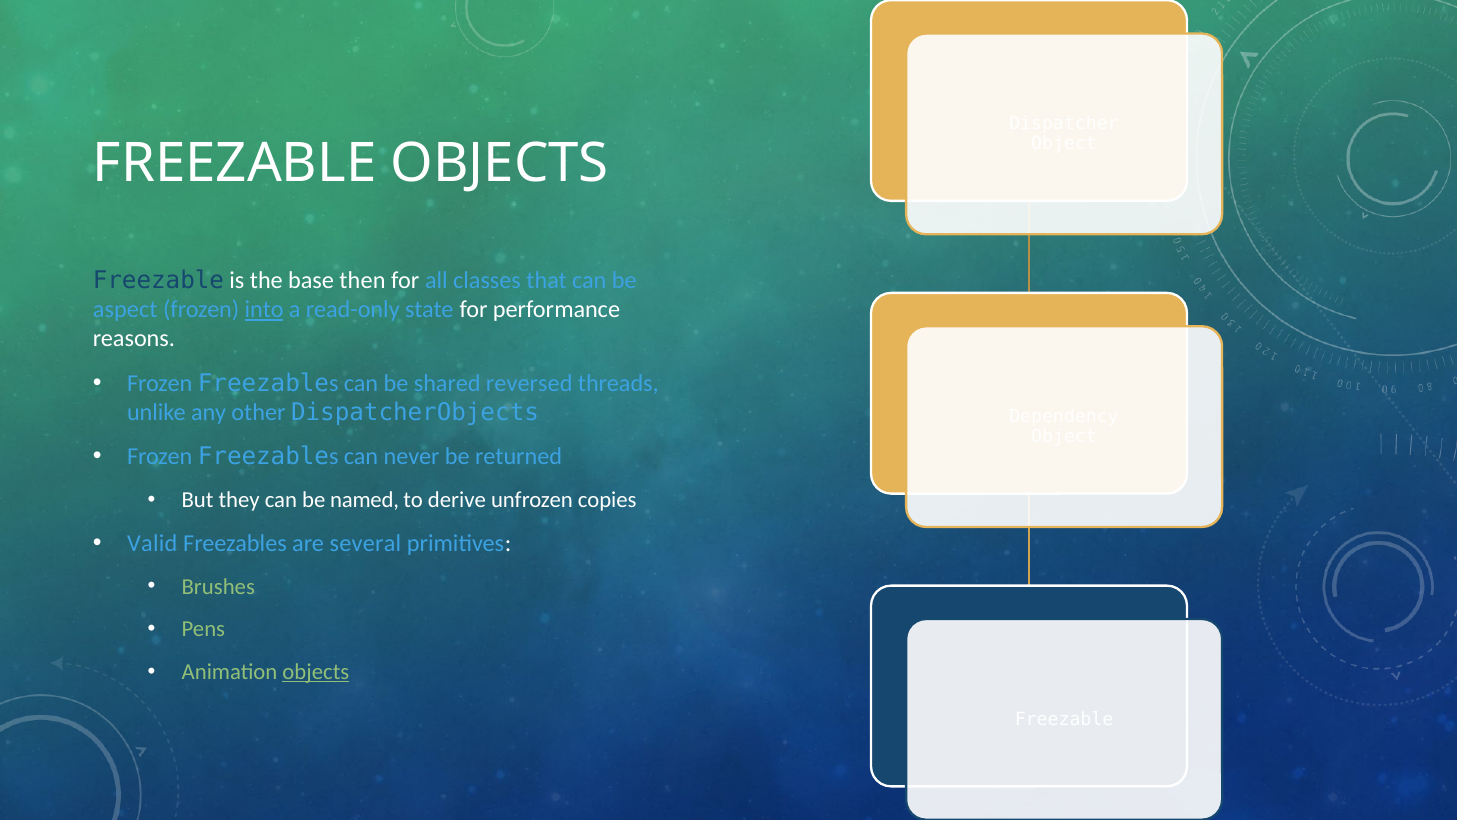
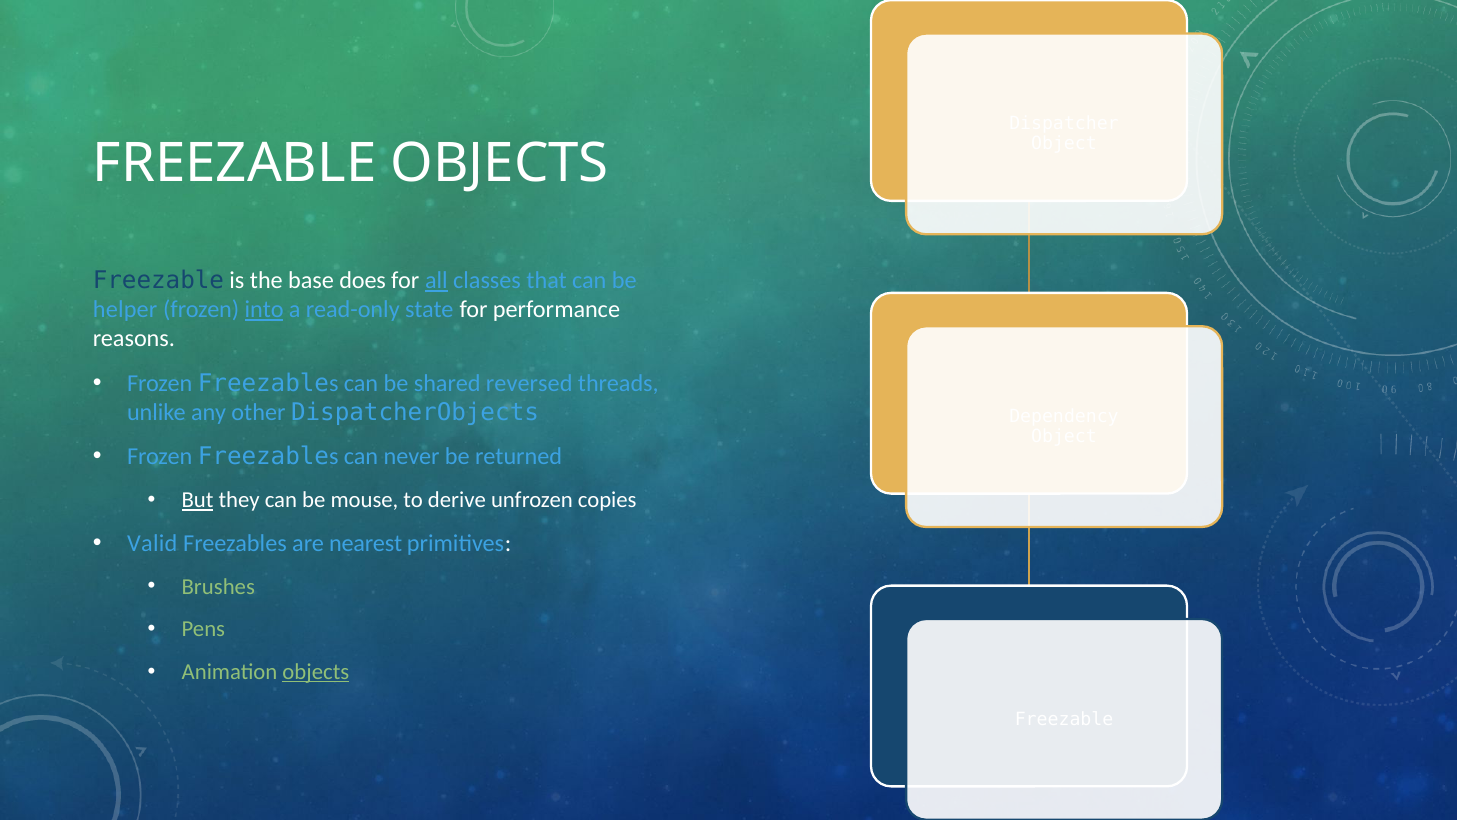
then: then -> does
all underline: none -> present
aspect: aspect -> helper
But underline: none -> present
named: named -> mouse
several: several -> nearest
